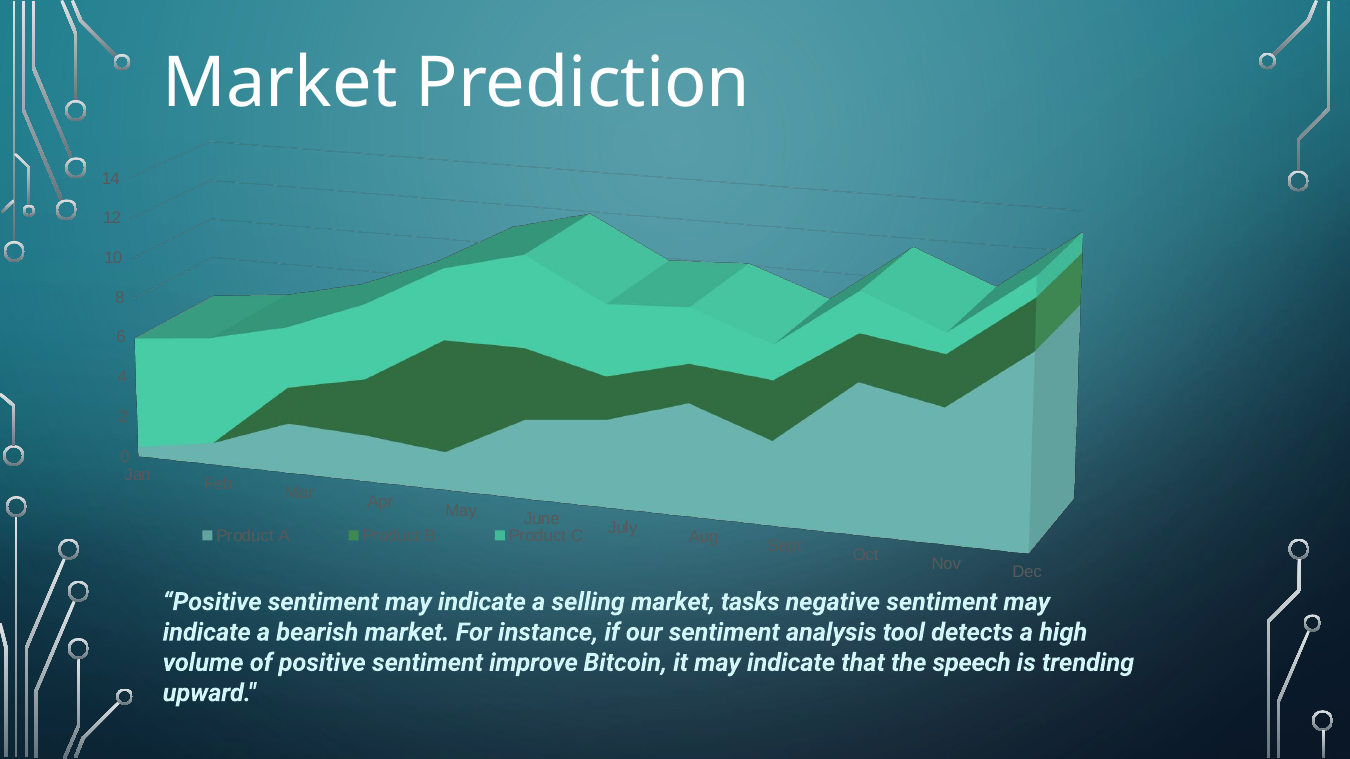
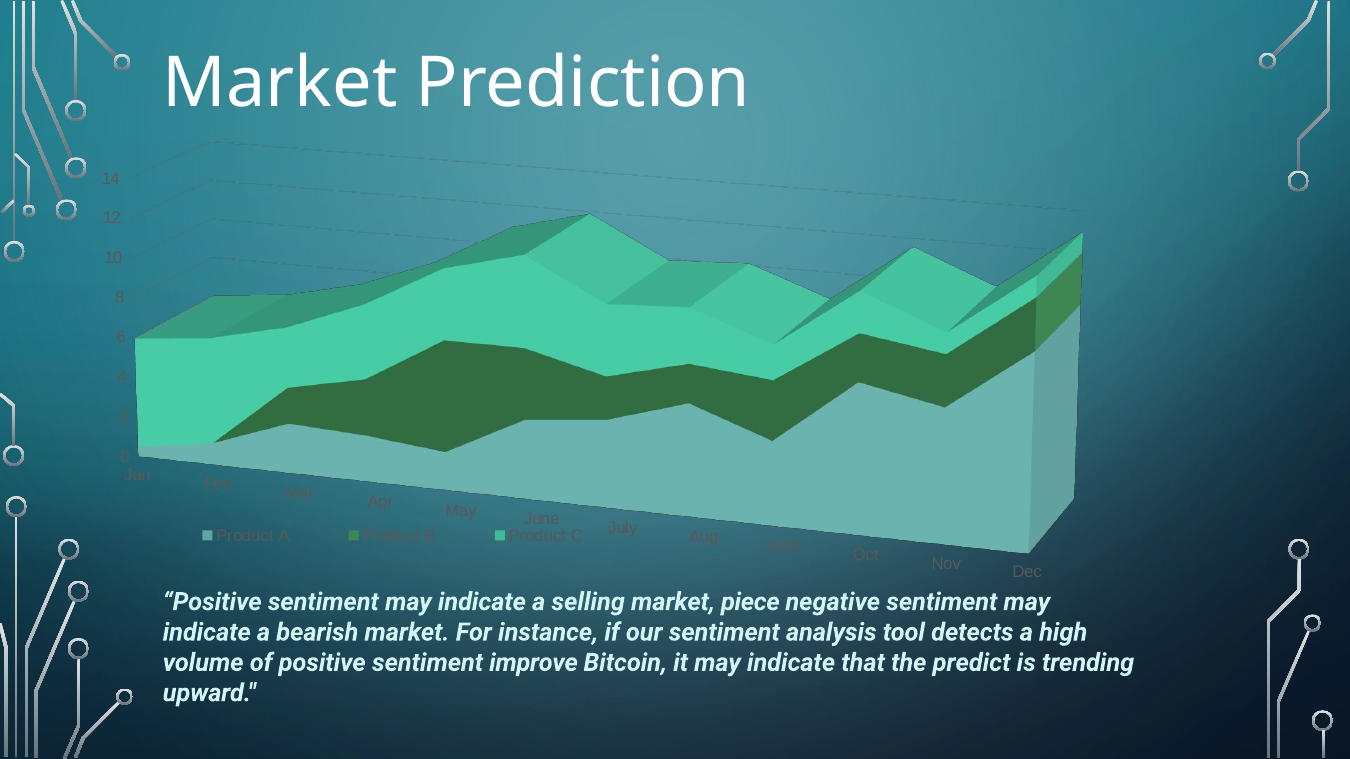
tasks: tasks -> piece
speech: speech -> predict
